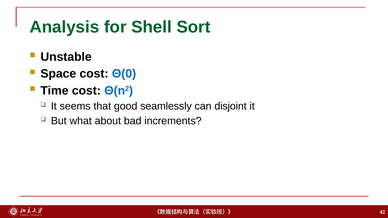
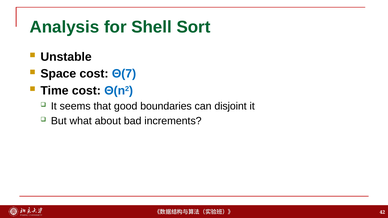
Θ(0: Θ(0 -> Θ(7
seamlessly: seamlessly -> boundaries
